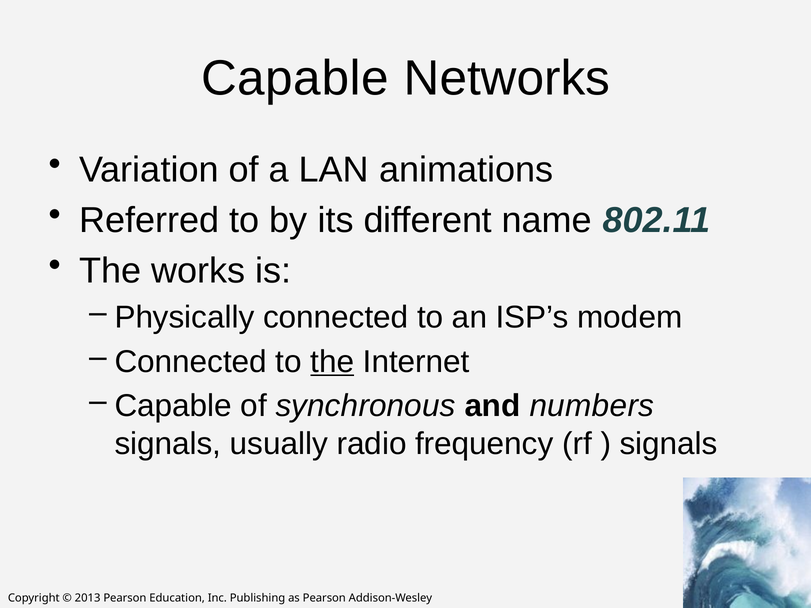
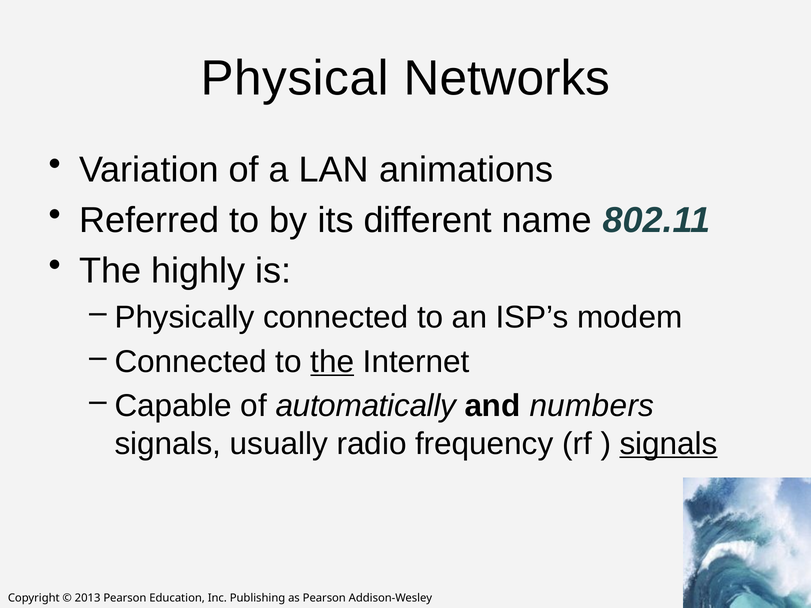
Capable at (295, 79): Capable -> Physical
works: works -> highly
synchronous: synchronous -> automatically
signals at (669, 444) underline: none -> present
